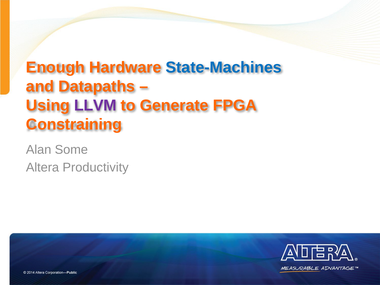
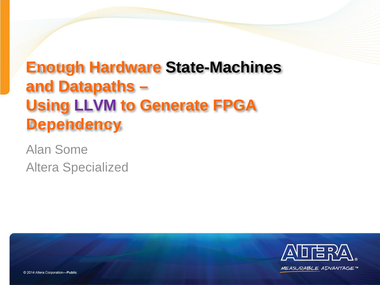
State-Machines colour: blue -> black
Constraining: Constraining -> Dependency
Productivity: Productivity -> Specialized
